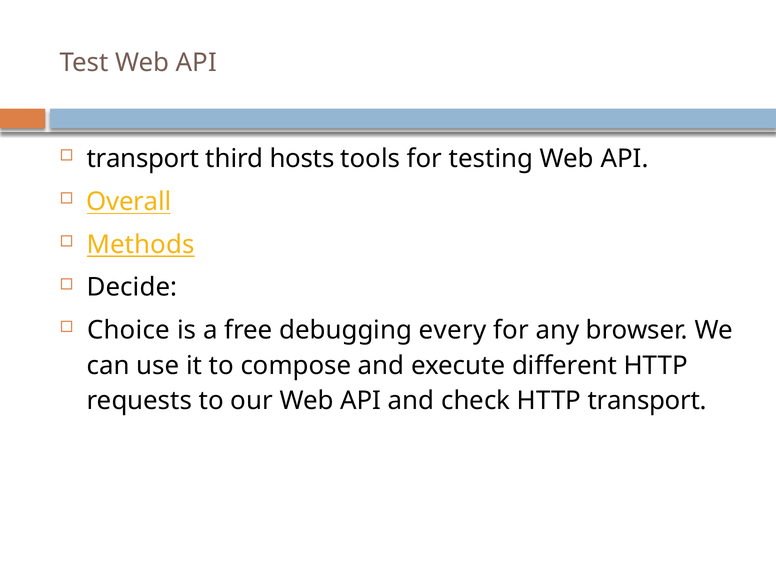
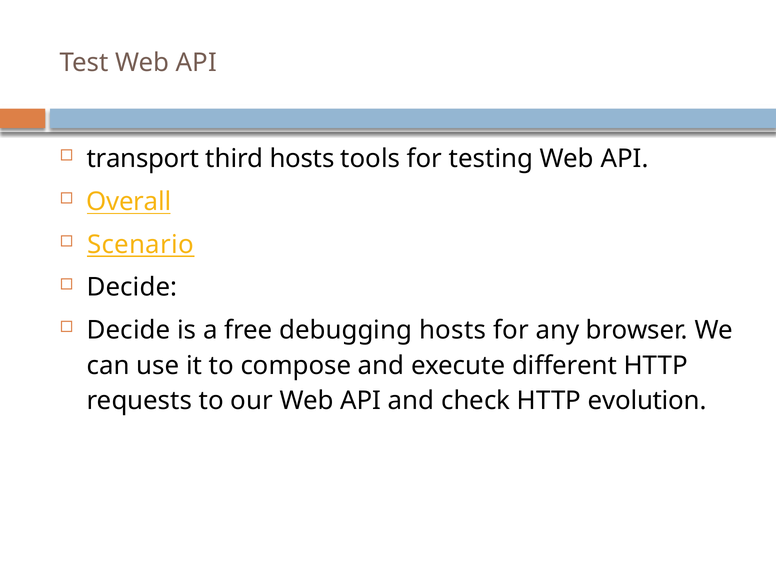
Methods: Methods -> Scenario
Choice at (129, 330): Choice -> Decide
debugging every: every -> hosts
HTTP transport: transport -> evolution
